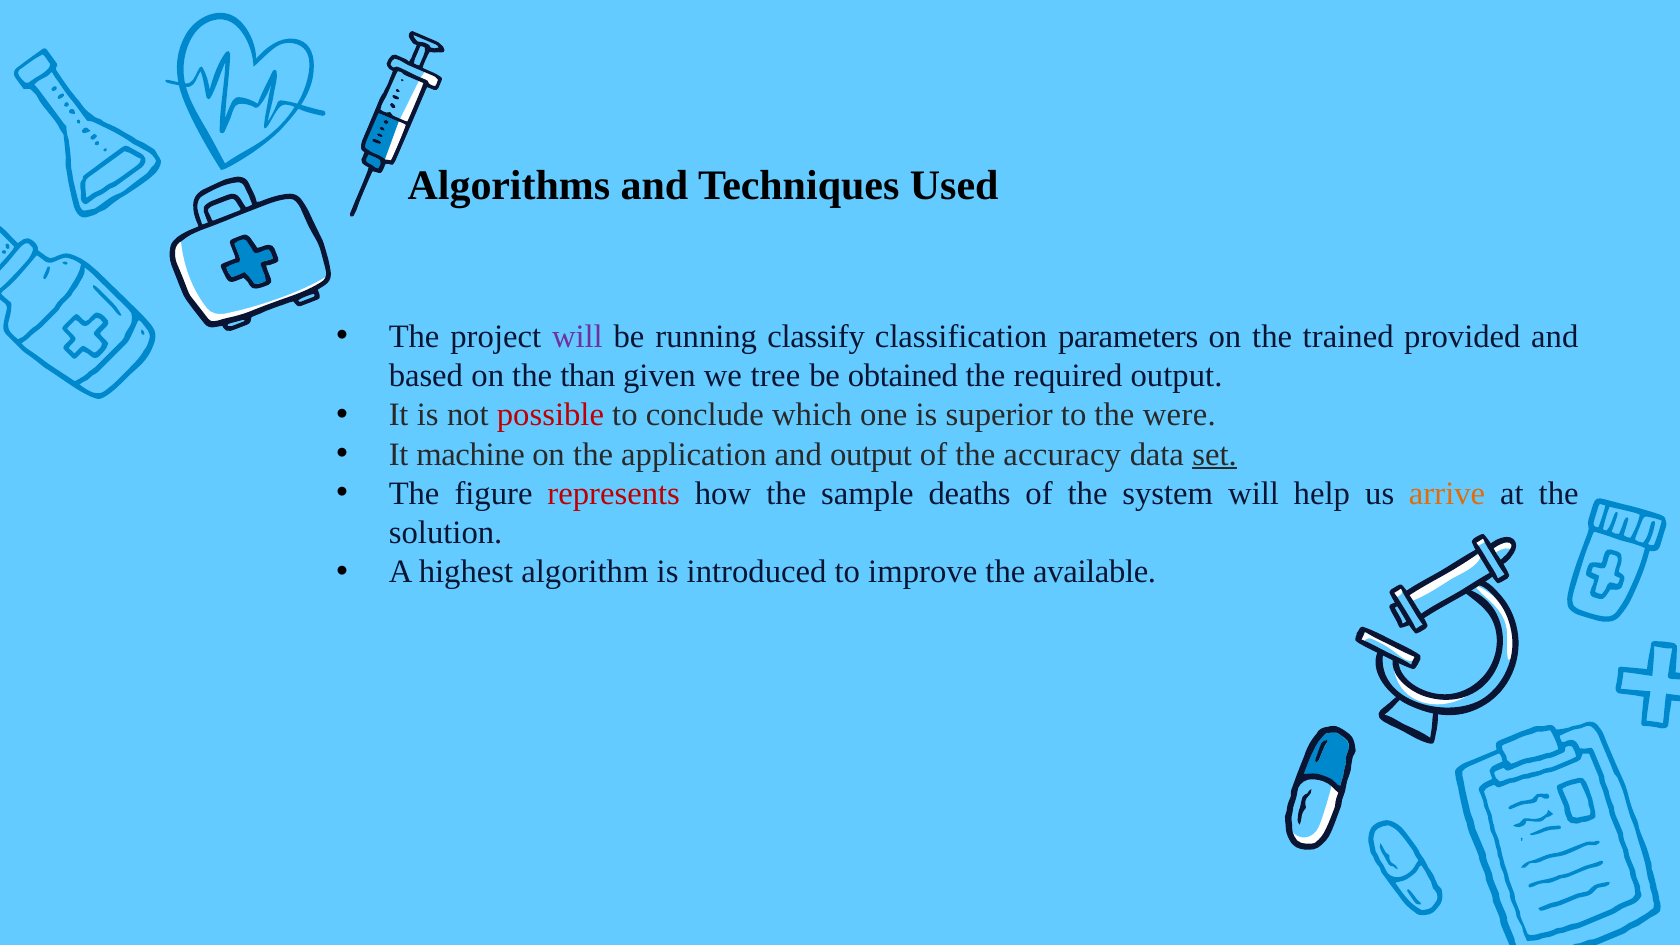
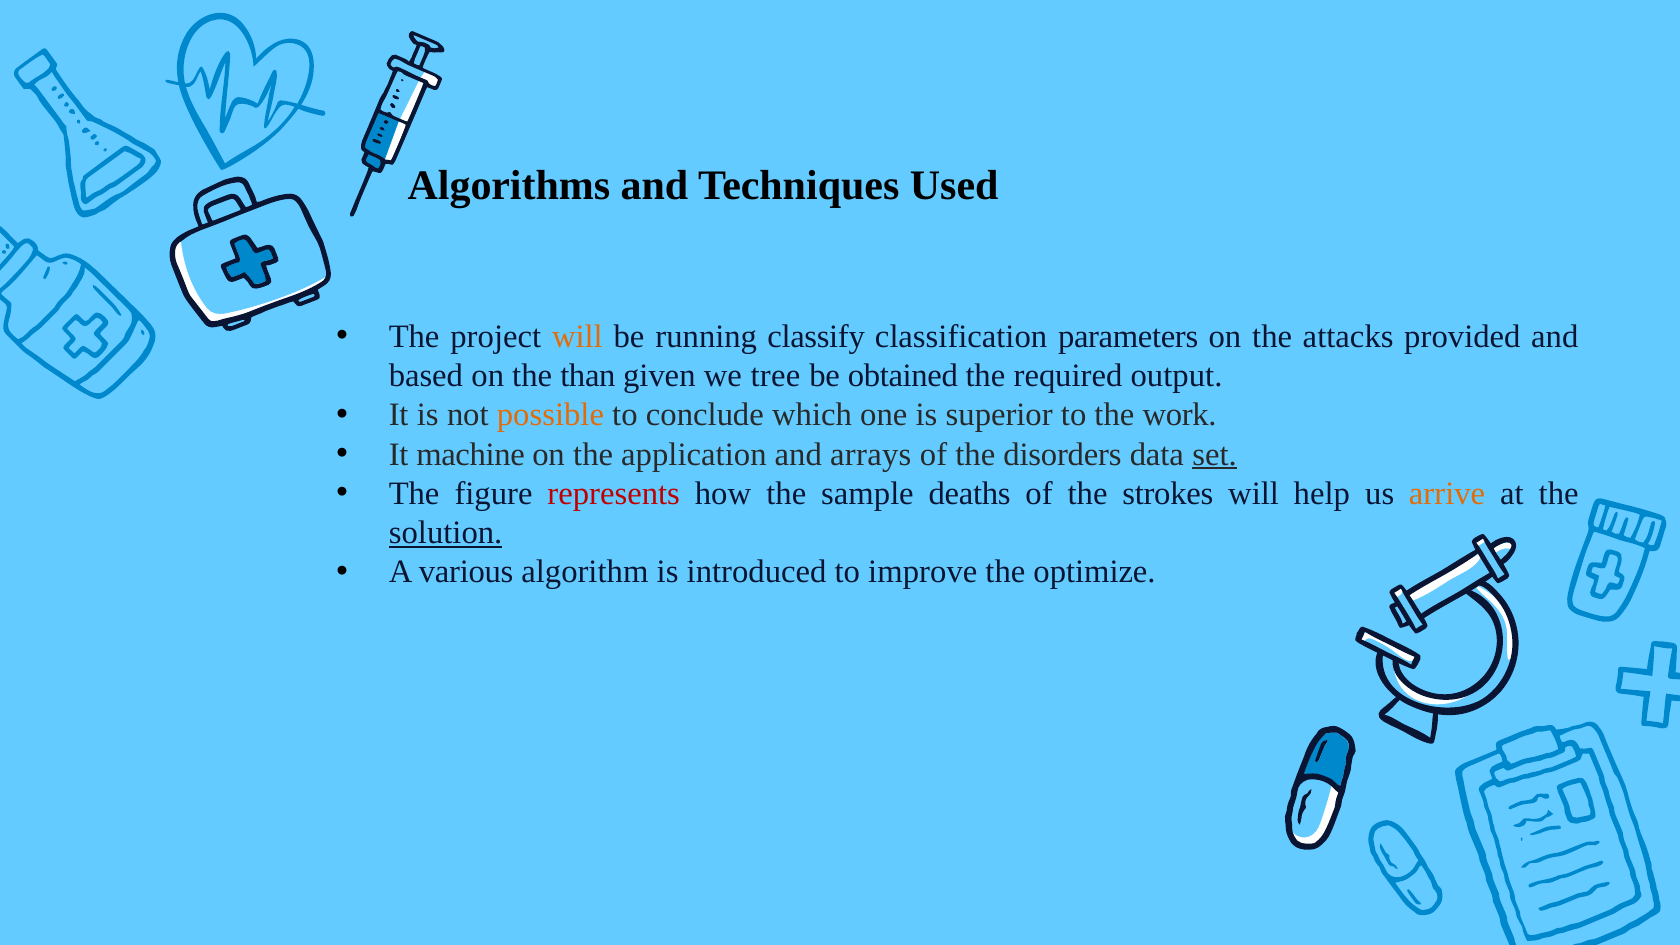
will at (577, 337) colour: purple -> orange
trained: trained -> attacks
possible colour: red -> orange
were: were -> work
and output: output -> arrays
accuracy: accuracy -> disorders
system: system -> strokes
solution underline: none -> present
highest: highest -> various
available: available -> optimize
